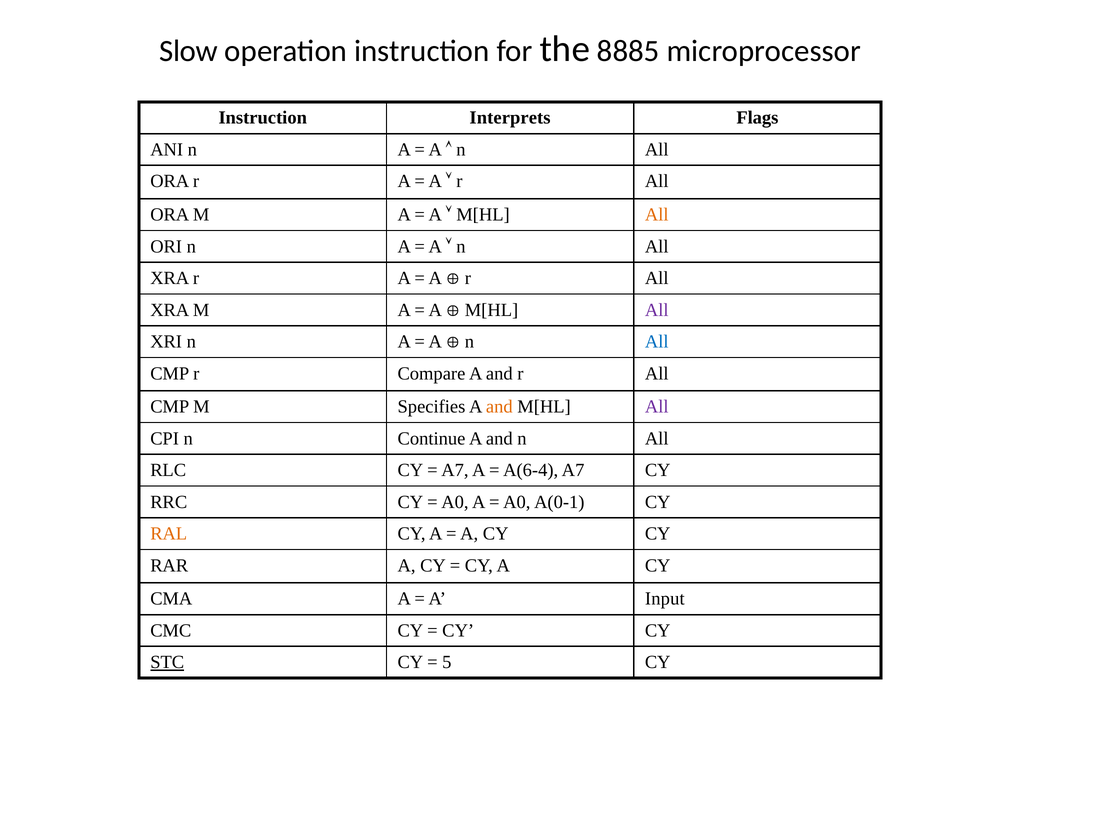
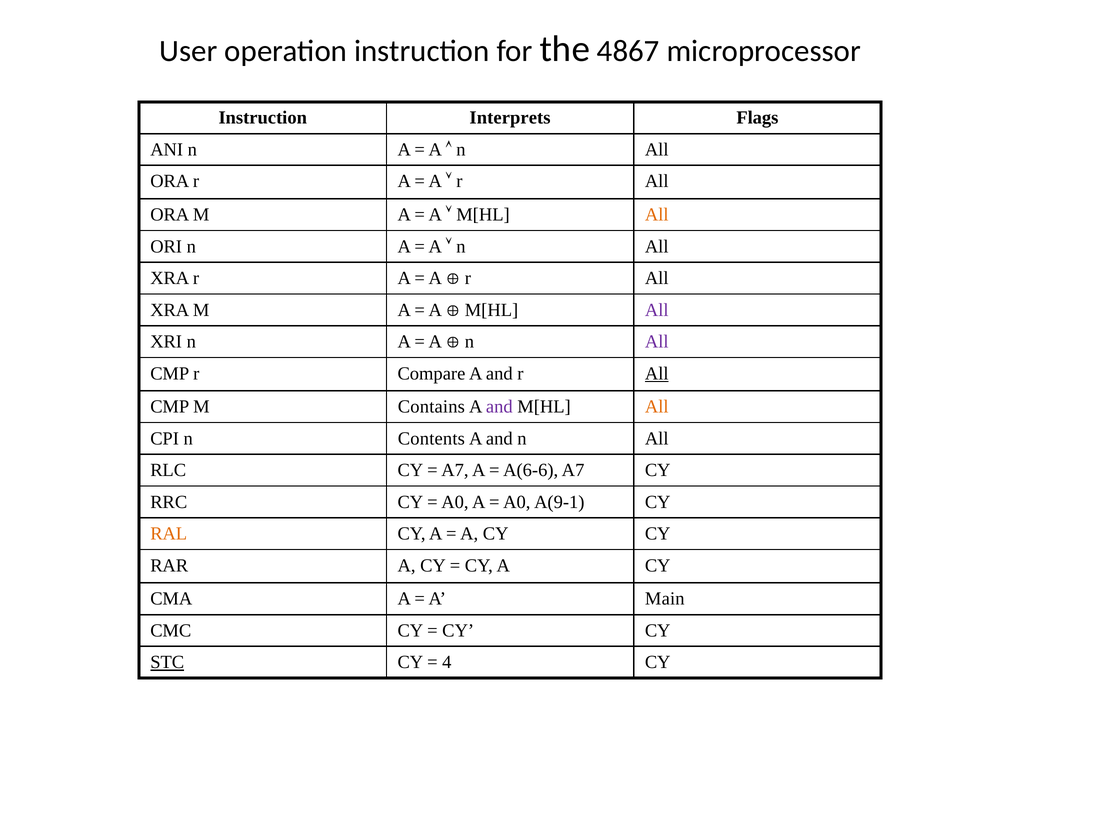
Slow: Slow -> User
8885: 8885 -> 4867
All at (657, 342) colour: blue -> purple
All at (657, 374) underline: none -> present
Specifies: Specifies -> Contains
and at (499, 407) colour: orange -> purple
All at (657, 407) colour: purple -> orange
Continue: Continue -> Contents
A(6-4: A(6-4 -> A(6-6
A(0-1: A(0-1 -> A(9-1
Input: Input -> Main
5: 5 -> 4
